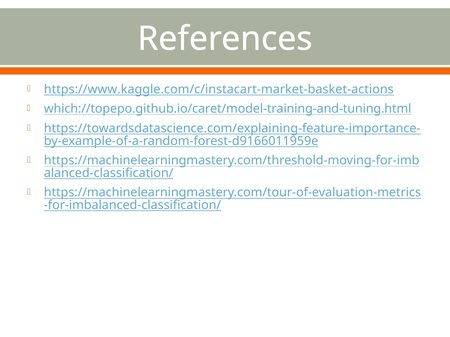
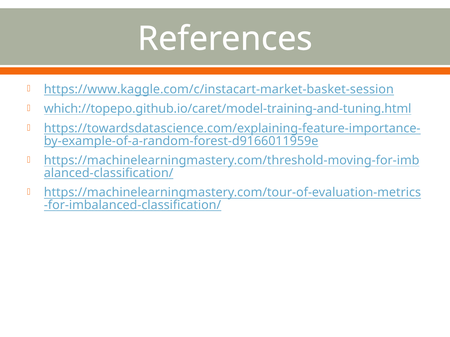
https://www.kaggle.com/c/instacart-market-basket-actions: https://www.kaggle.com/c/instacart-market-basket-actions -> https://www.kaggle.com/c/instacart-market-basket-session
